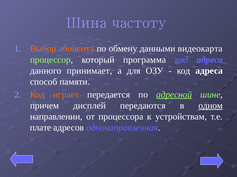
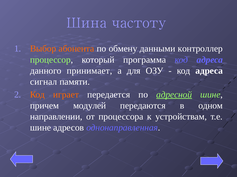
видеокарта: видеокарта -> контроллер
способ: способ -> сигнал
дисплей: дисплей -> модулей
одном underline: present -> none
плате at (41, 128): плате -> шине
